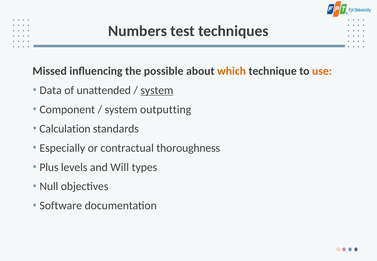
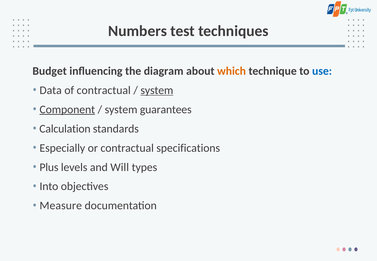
Missed: Missed -> Budget
possible: possible -> diagram
use colour: orange -> blue
of unattended: unattended -> contractual
Component underline: none -> present
outputting: outputting -> guarantees
thoroughness: thoroughness -> specifications
Null: Null -> Into
Software: Software -> Measure
